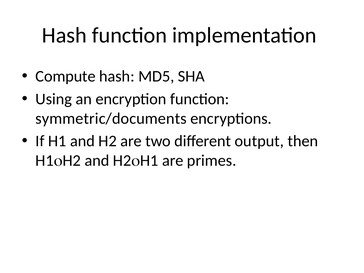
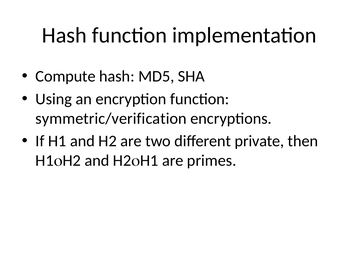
symmetric/documents: symmetric/documents -> symmetric/verification
output: output -> private
